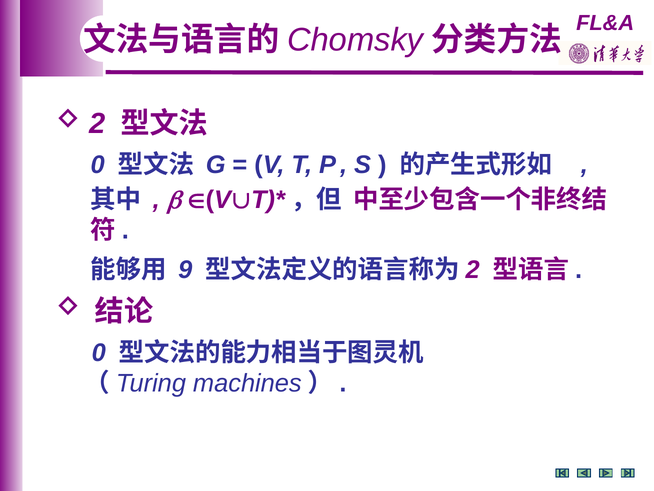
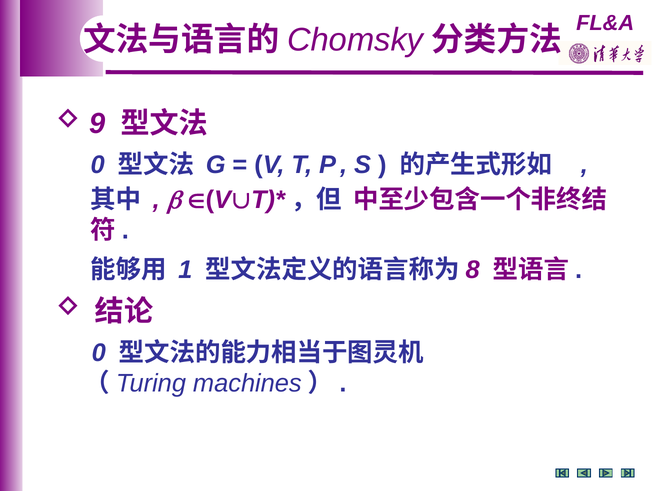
2 at (98, 124): 2 -> 9
9: 9 -> 1
2 at (473, 269): 2 -> 8
